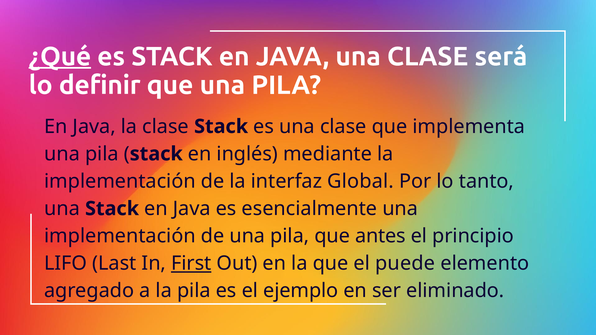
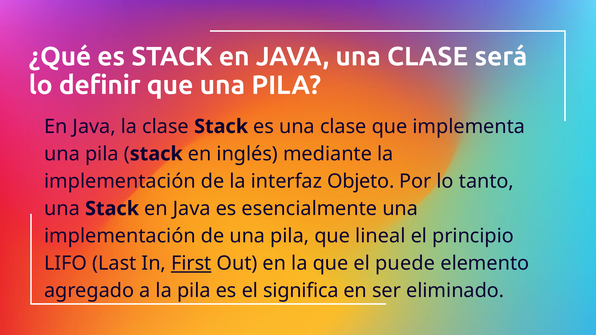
¿Qué underline: present -> none
Global: Global -> Objeto
antes: antes -> lineal
ejemplo: ejemplo -> significa
